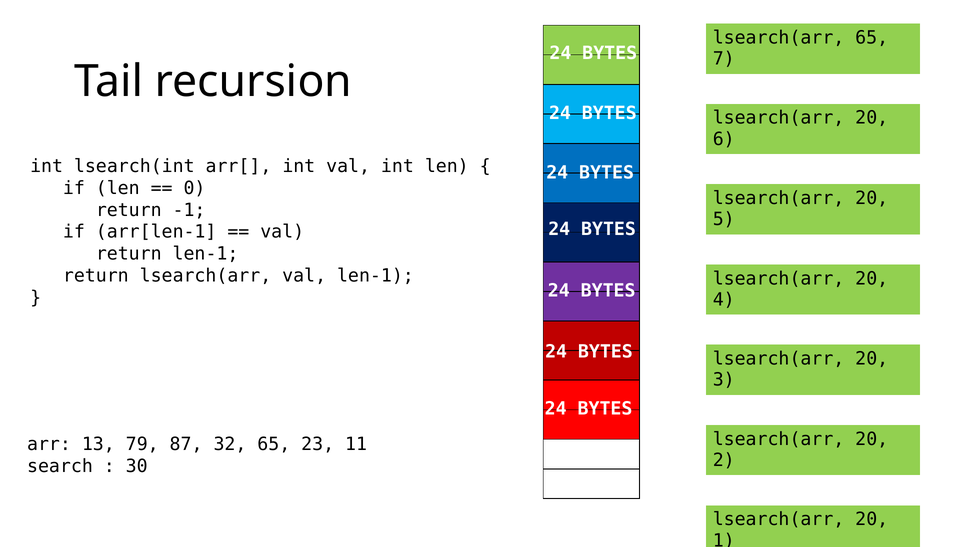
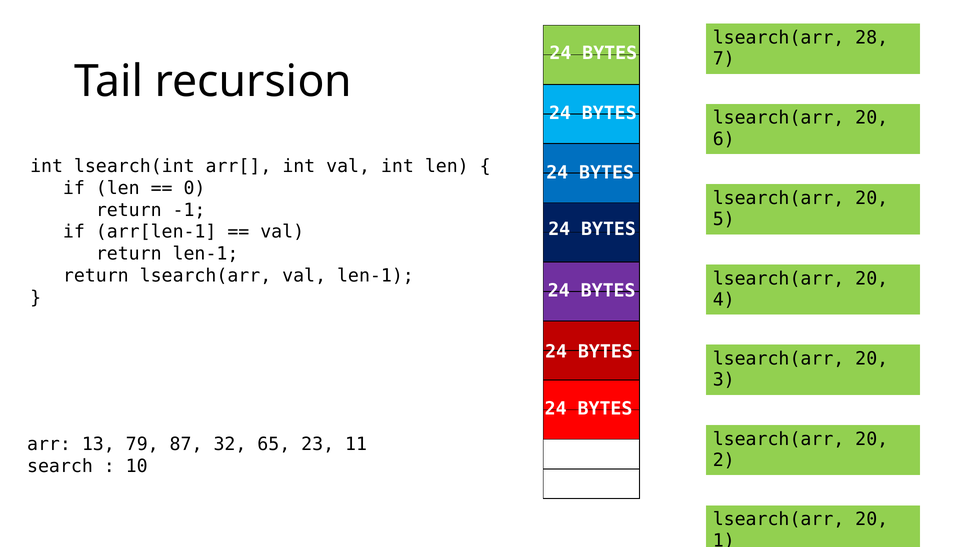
lsearch(arr 65: 65 -> 28
30: 30 -> 10
